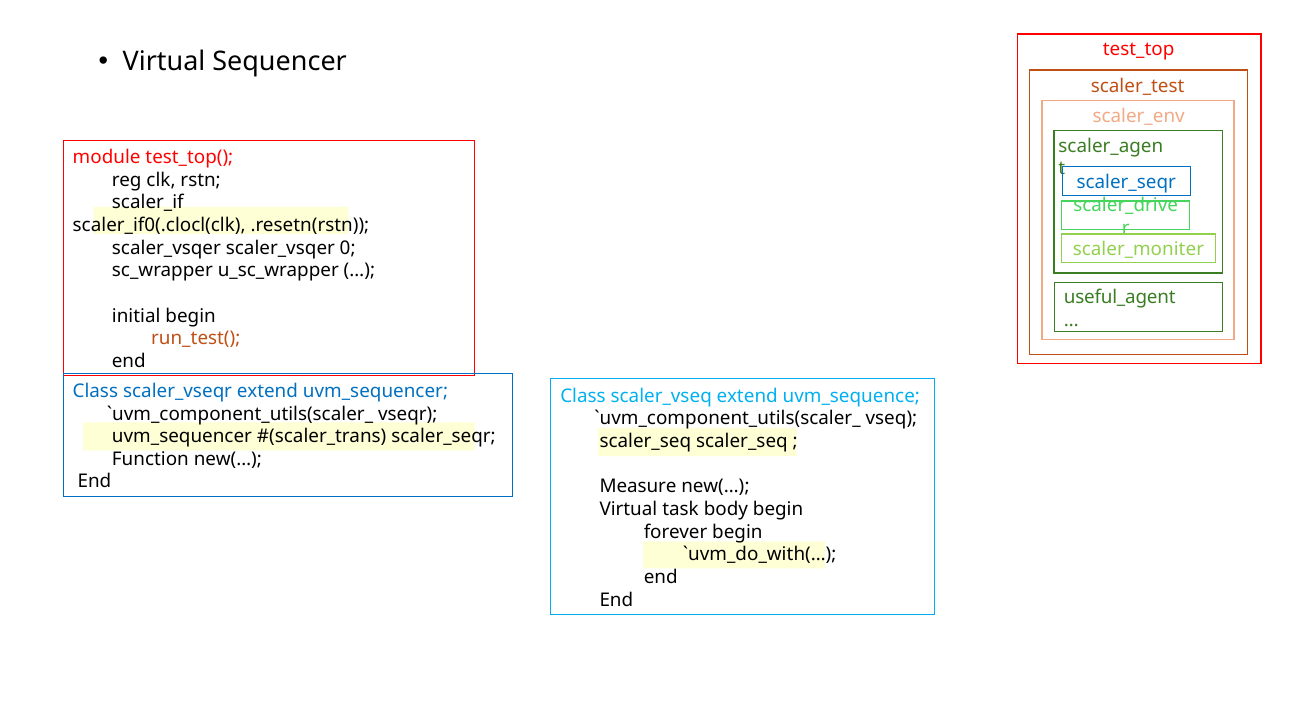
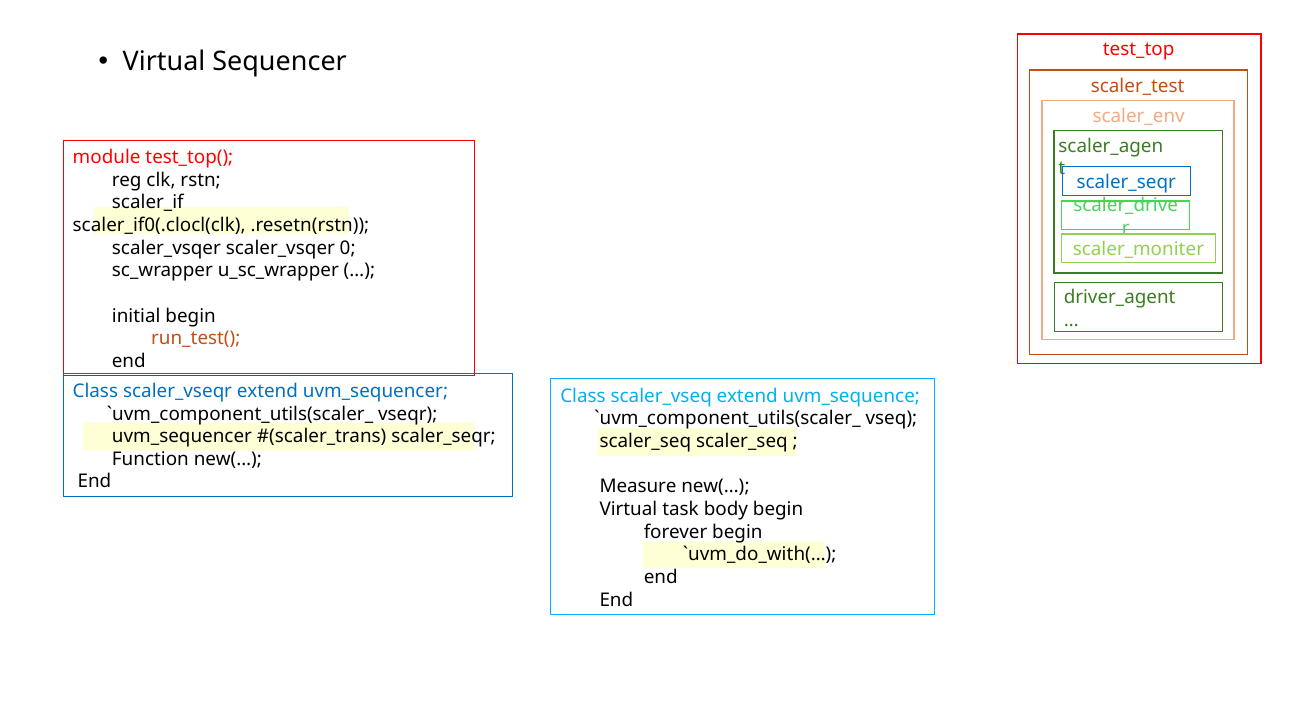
useful_agent: useful_agent -> driver_agent
